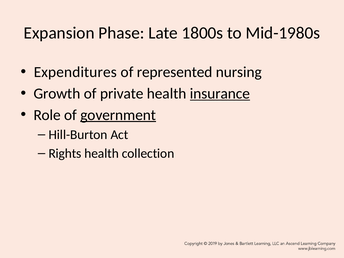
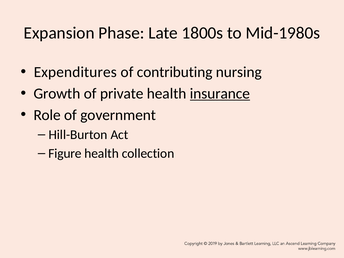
represented: represented -> contributing
government underline: present -> none
Rights: Rights -> Figure
